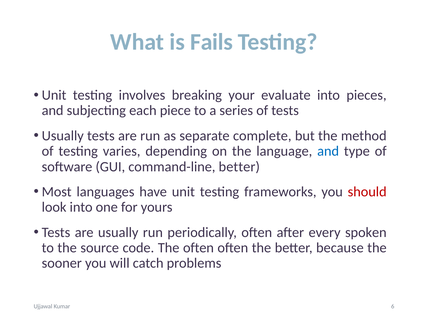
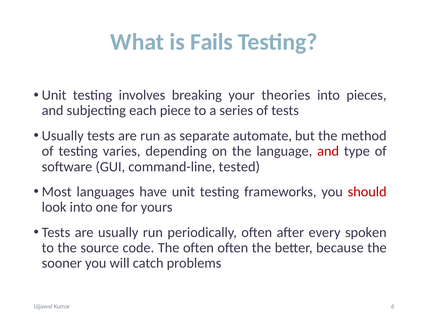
evaluate: evaluate -> theories
complete: complete -> automate
and at (328, 151) colour: blue -> red
command-line better: better -> tested
